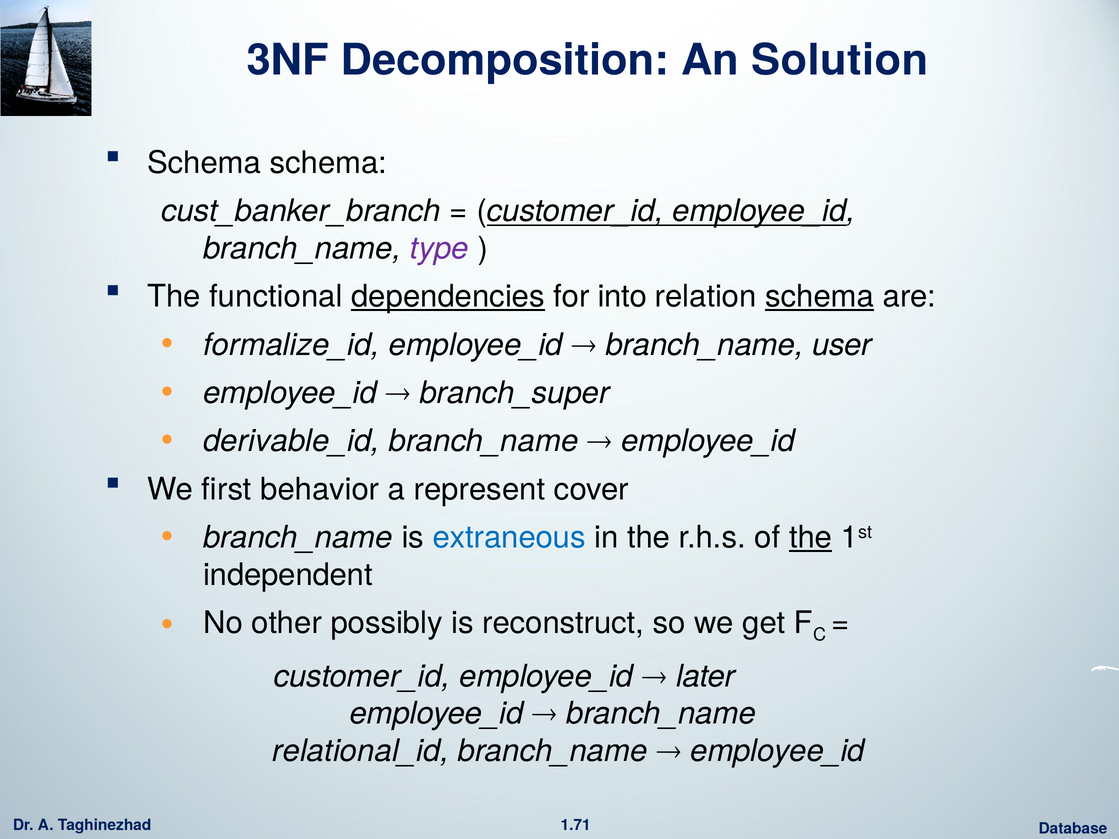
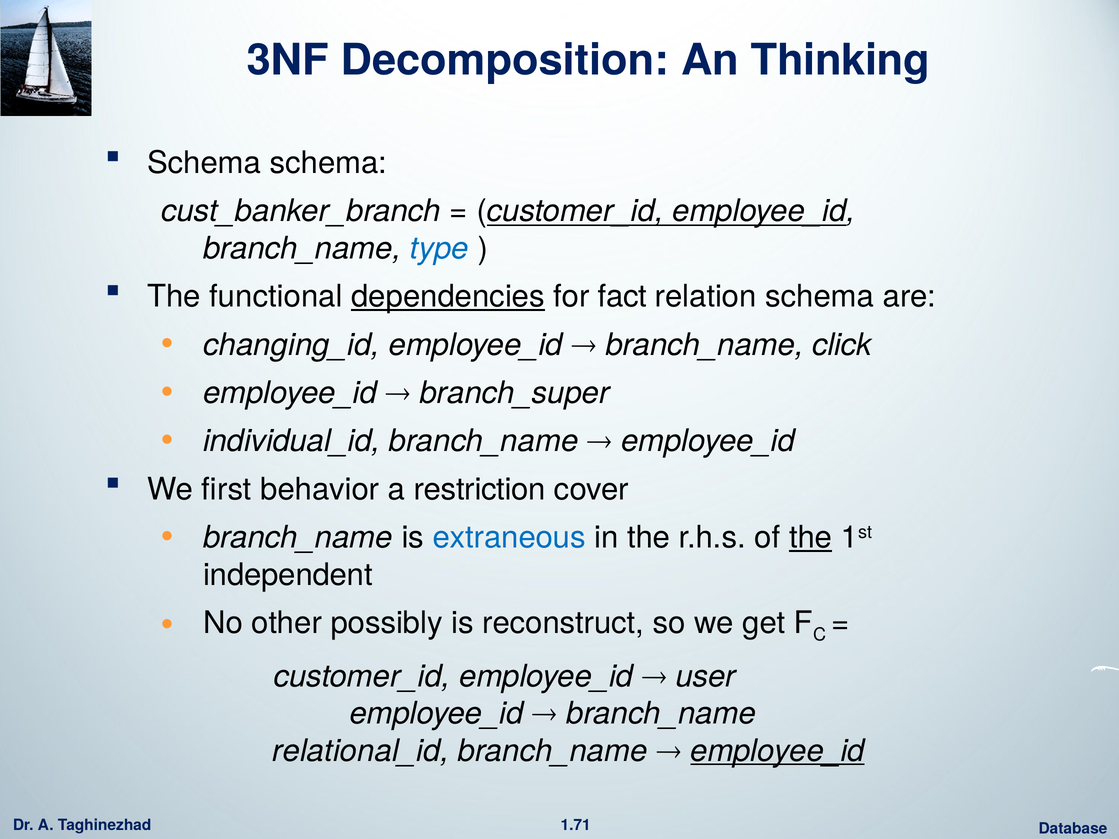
Solution: Solution -> Thinking
type colour: purple -> blue
into: into -> fact
schema at (820, 297) underline: present -> none
formalize_id: formalize_id -> changing_id
user: user -> click
derivable_id: derivable_id -> individual_id
represent: represent -> restriction
later: later -> user
employee_id at (778, 751) underline: none -> present
